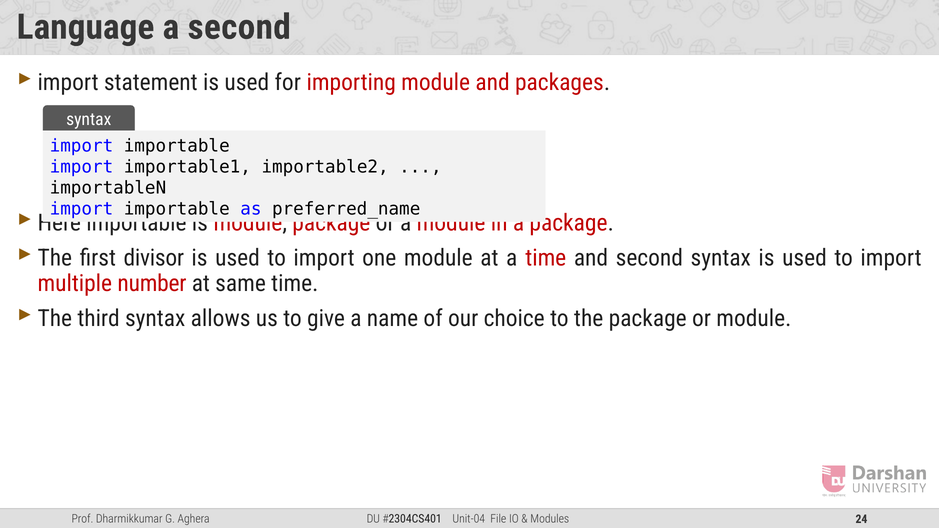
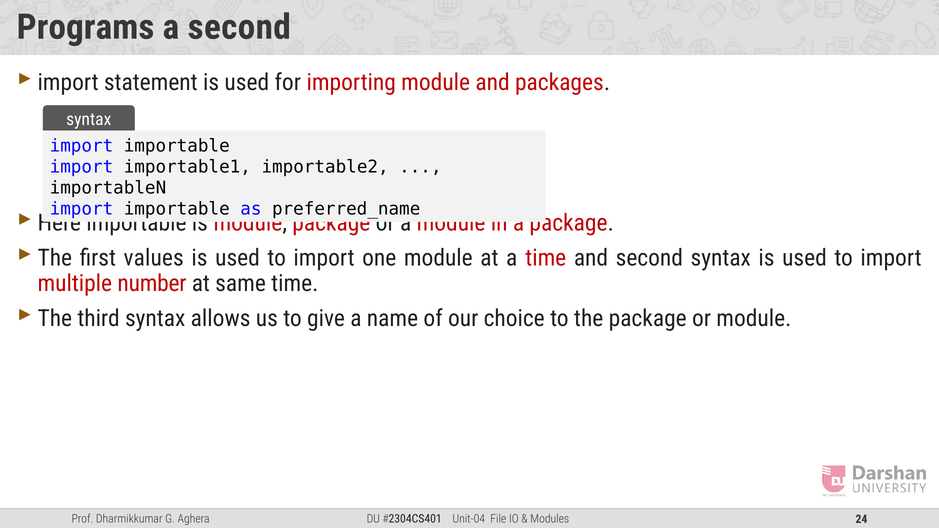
Language: Language -> Programs
divisor: divisor -> values
